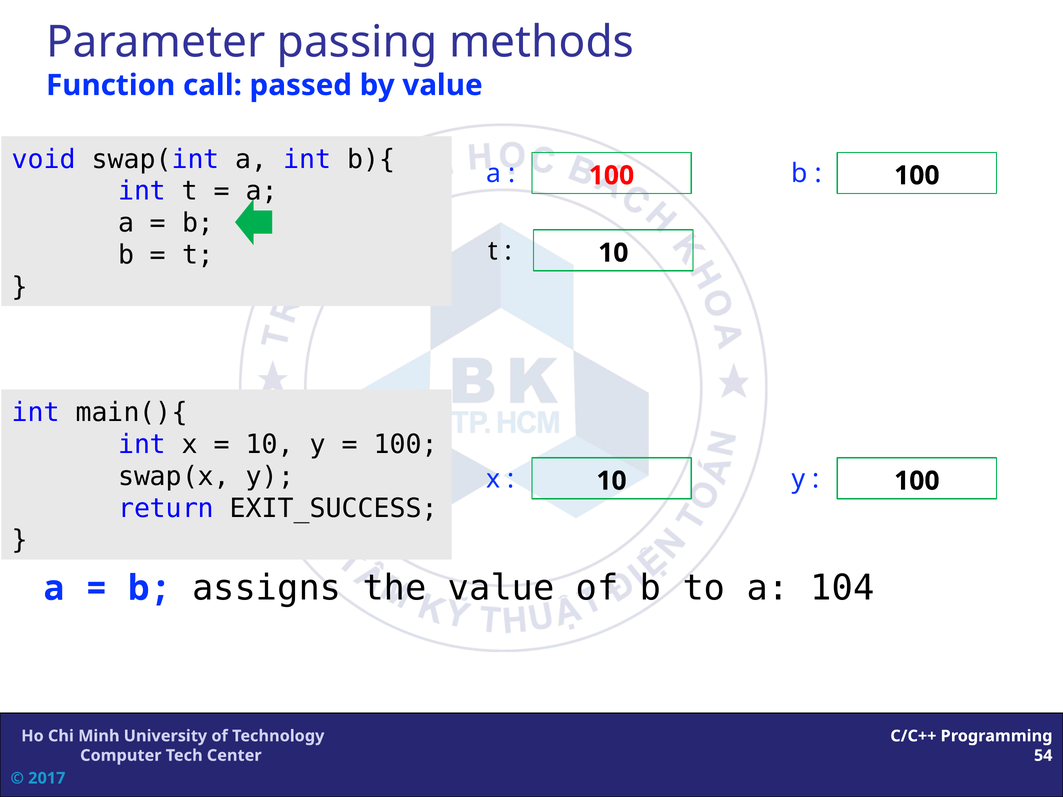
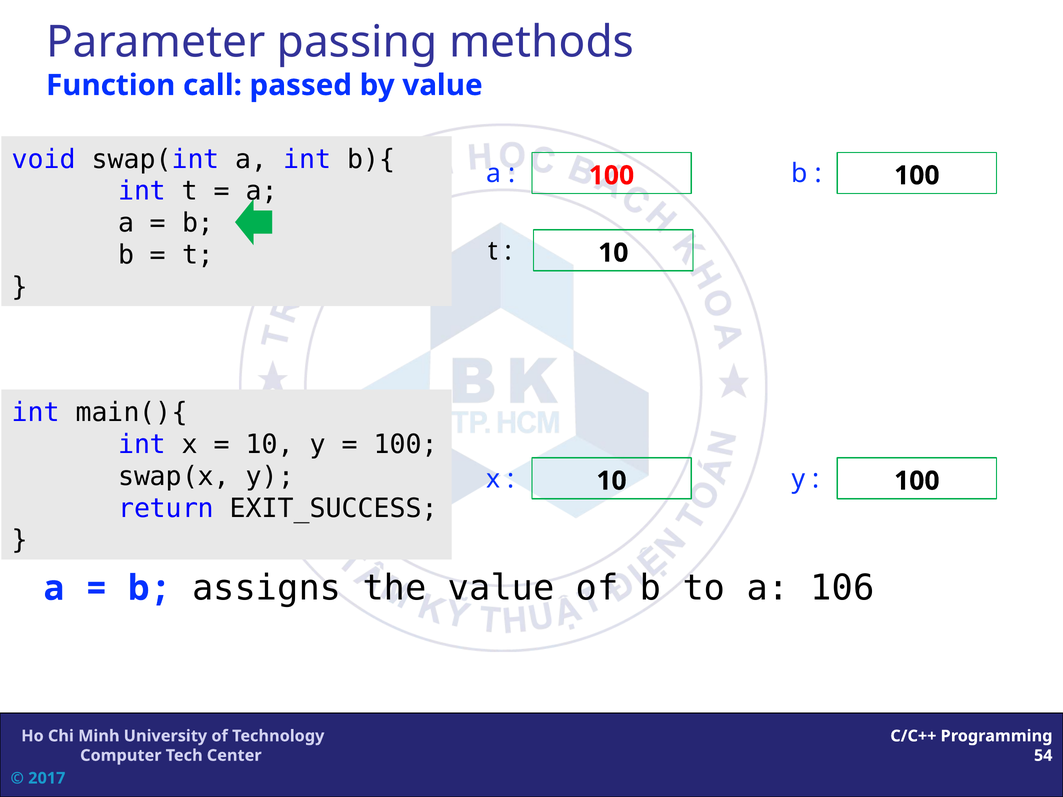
104: 104 -> 106
